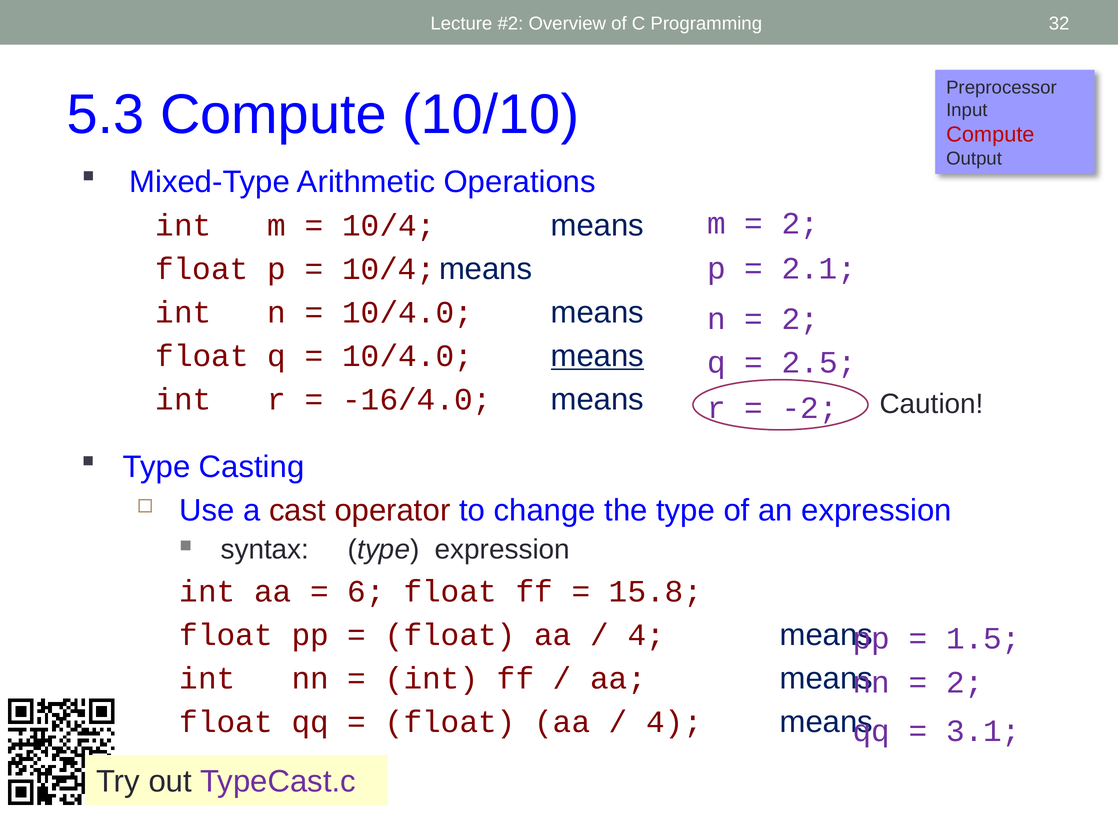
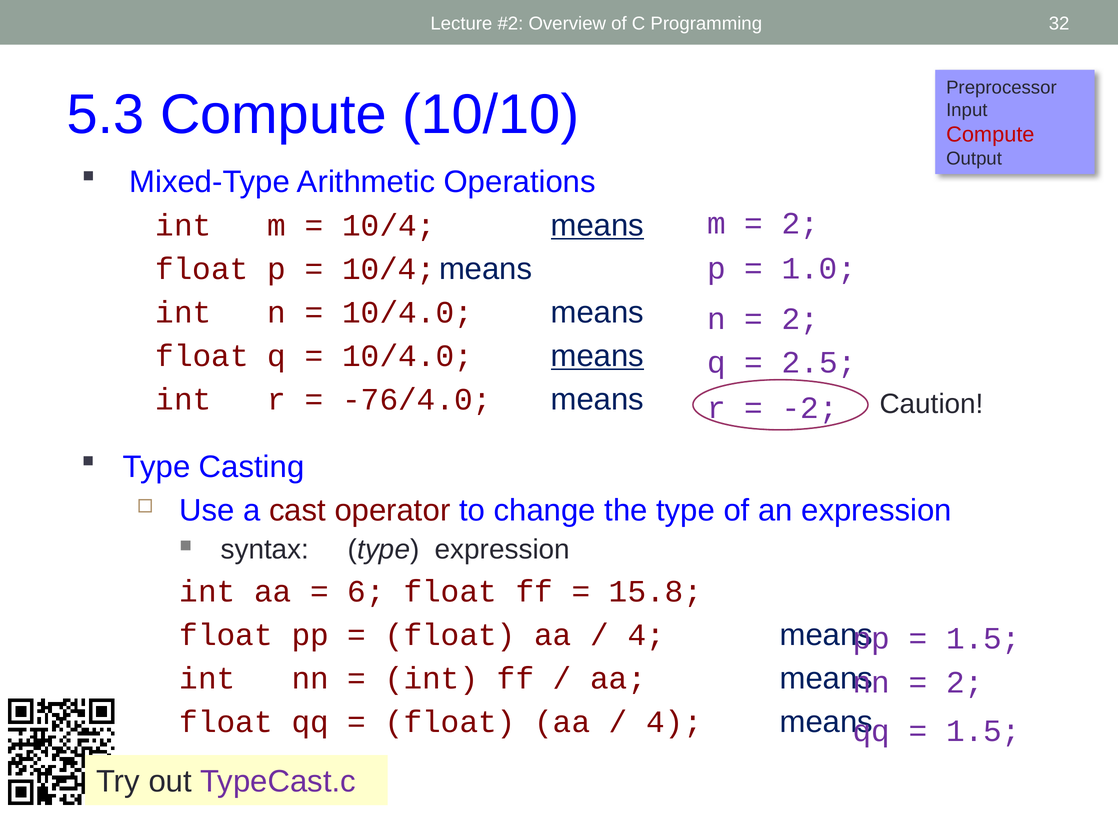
means at (597, 225) underline: none -> present
2.1: 2.1 -> 1.0
-16/4.0: -16/4.0 -> -76/4.0
3.1 at (983, 730): 3.1 -> 1.5
